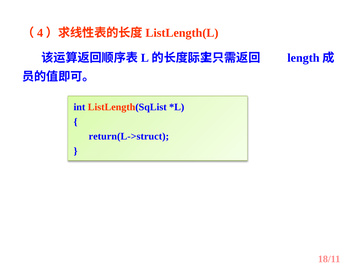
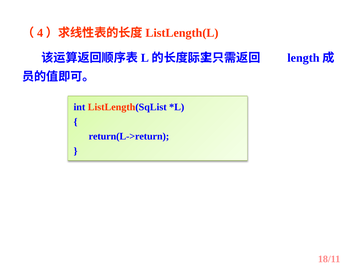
return(L->struct: return(L->struct -> return(L->return
